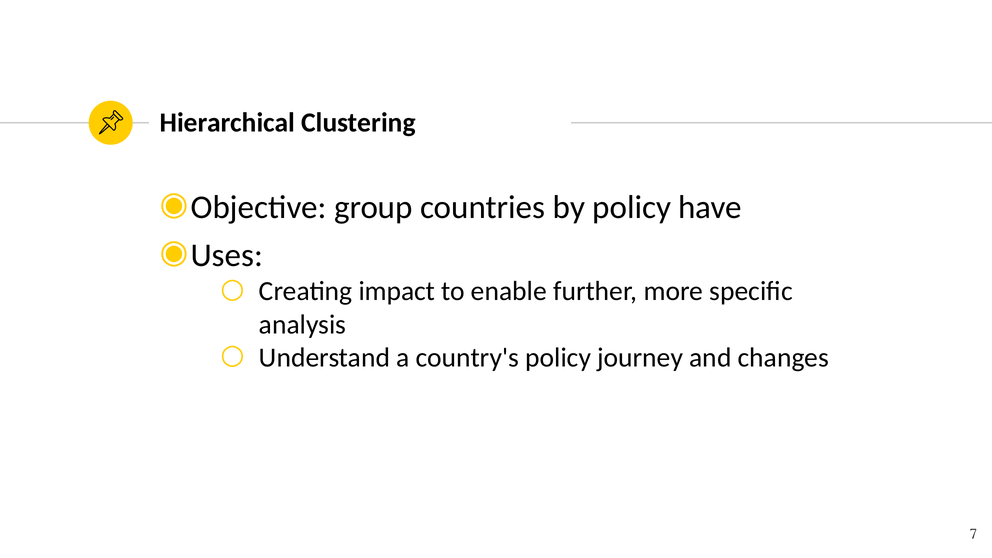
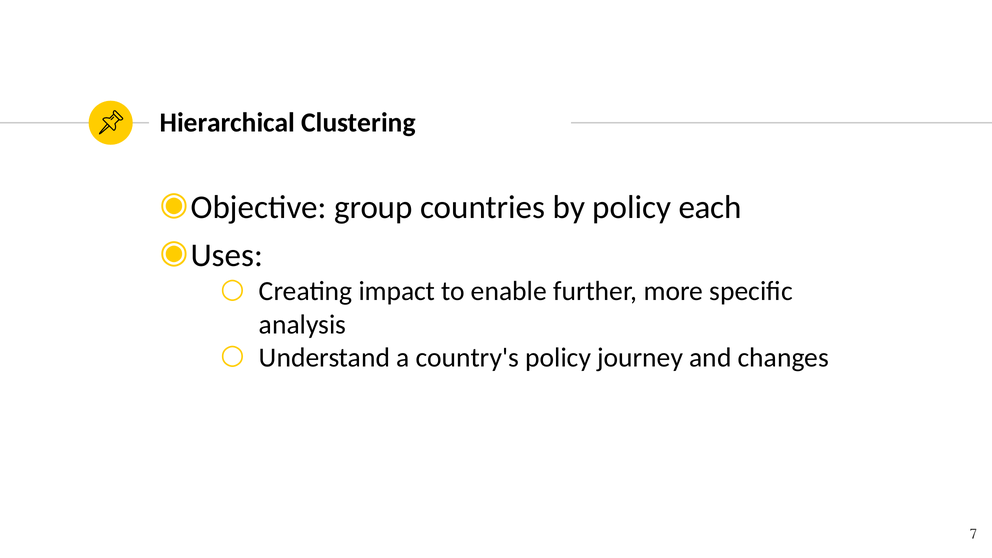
have: have -> each
